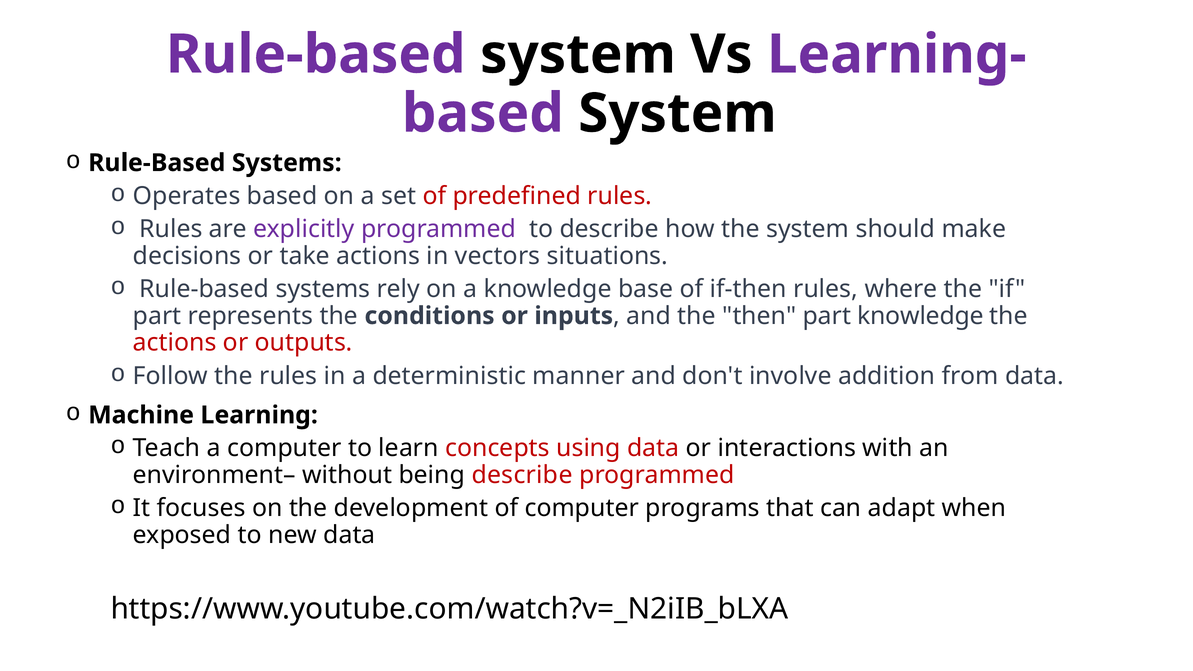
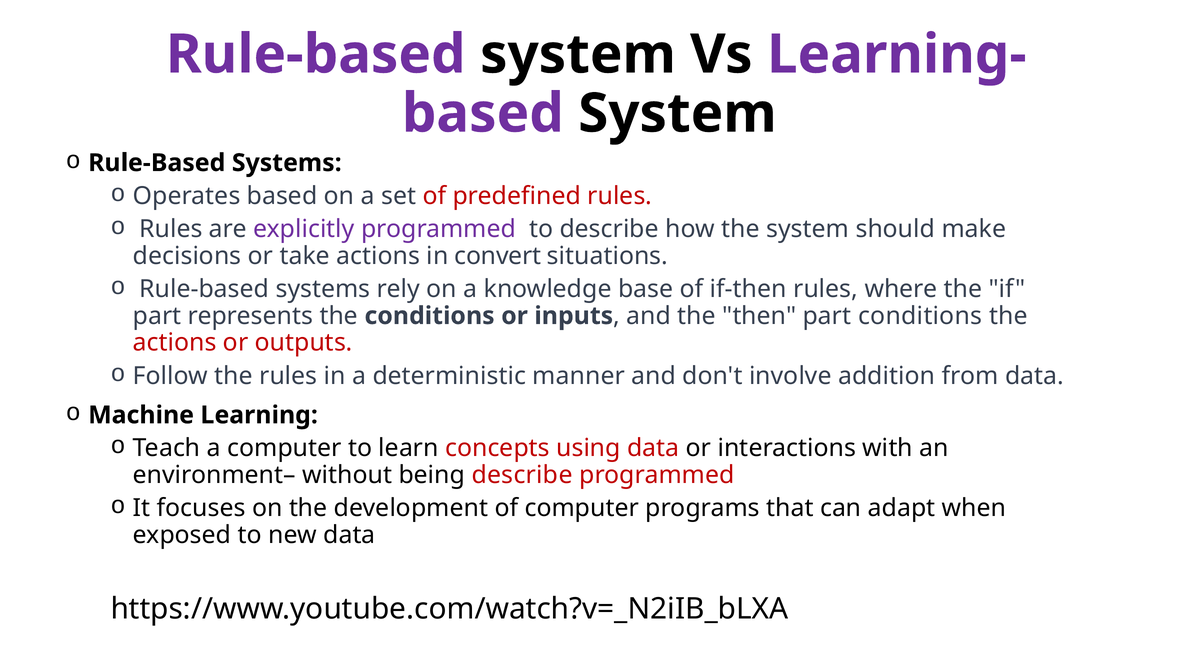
vectors: vectors -> convert
part knowledge: knowledge -> conditions
